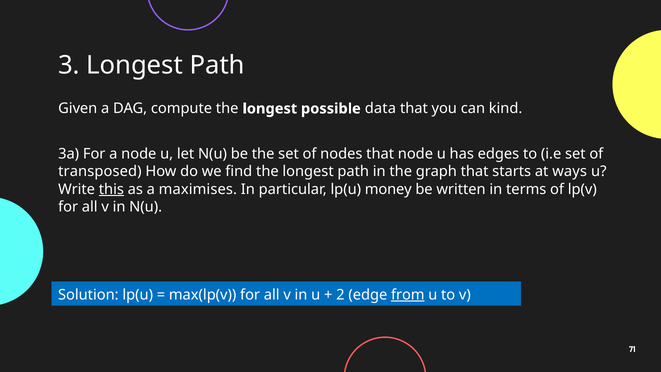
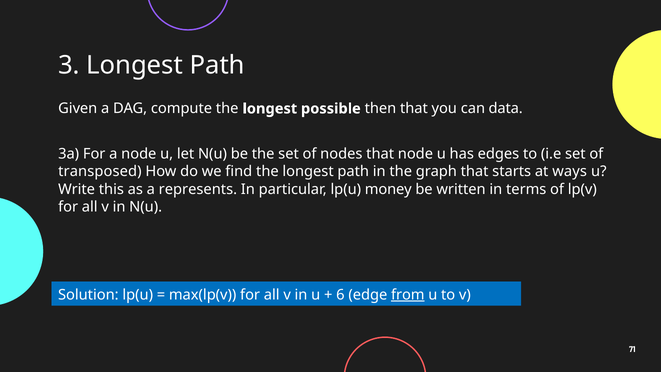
data: data -> then
kind: kind -> data
this underline: present -> none
maximises: maximises -> represents
2: 2 -> 6
